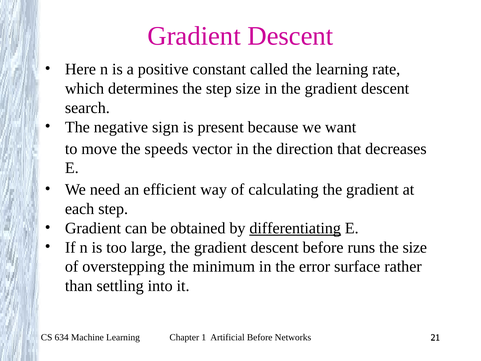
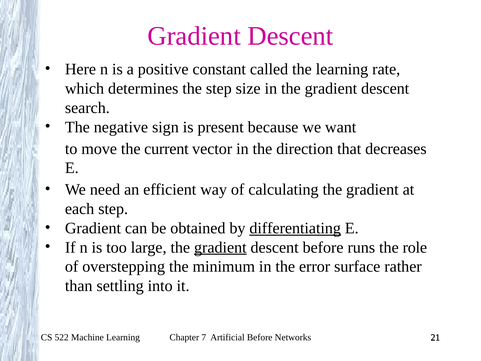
speeds: speeds -> current
gradient at (220, 247) underline: none -> present
the size: size -> role
634: 634 -> 522
1: 1 -> 7
